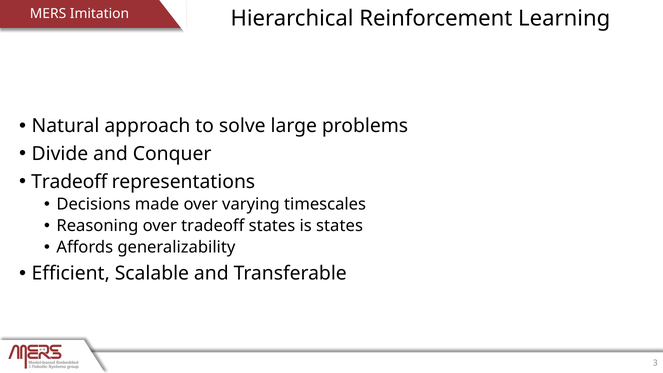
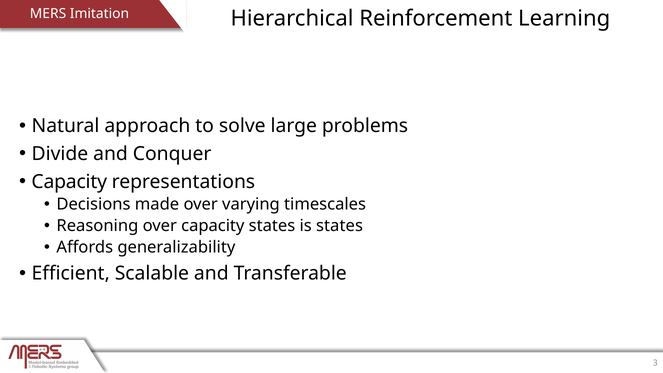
Tradeoff at (69, 182): Tradeoff -> Capacity
over tradeoff: tradeoff -> capacity
